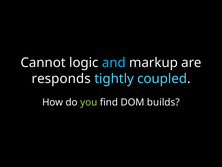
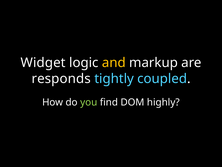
Cannot: Cannot -> Widget
and colour: light blue -> yellow
builds: builds -> highly
